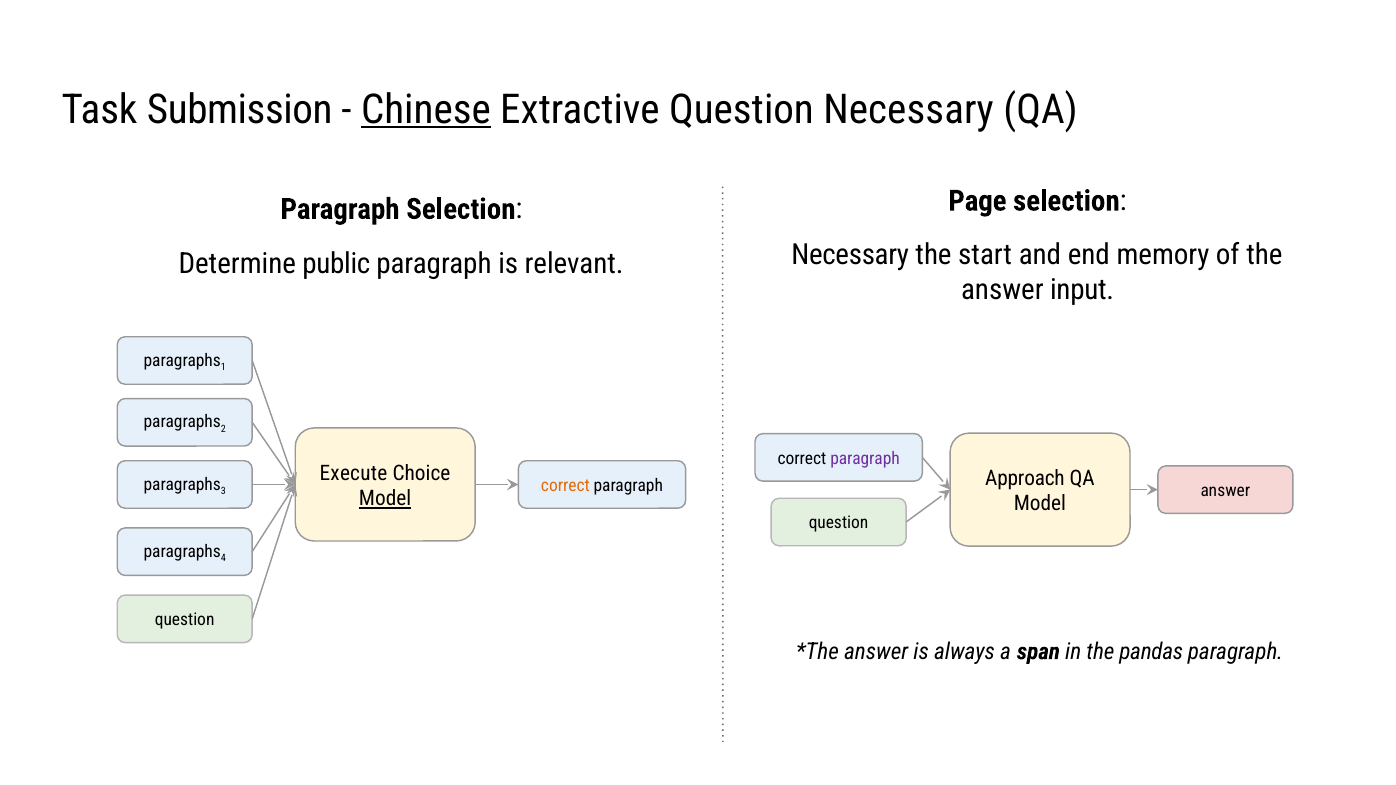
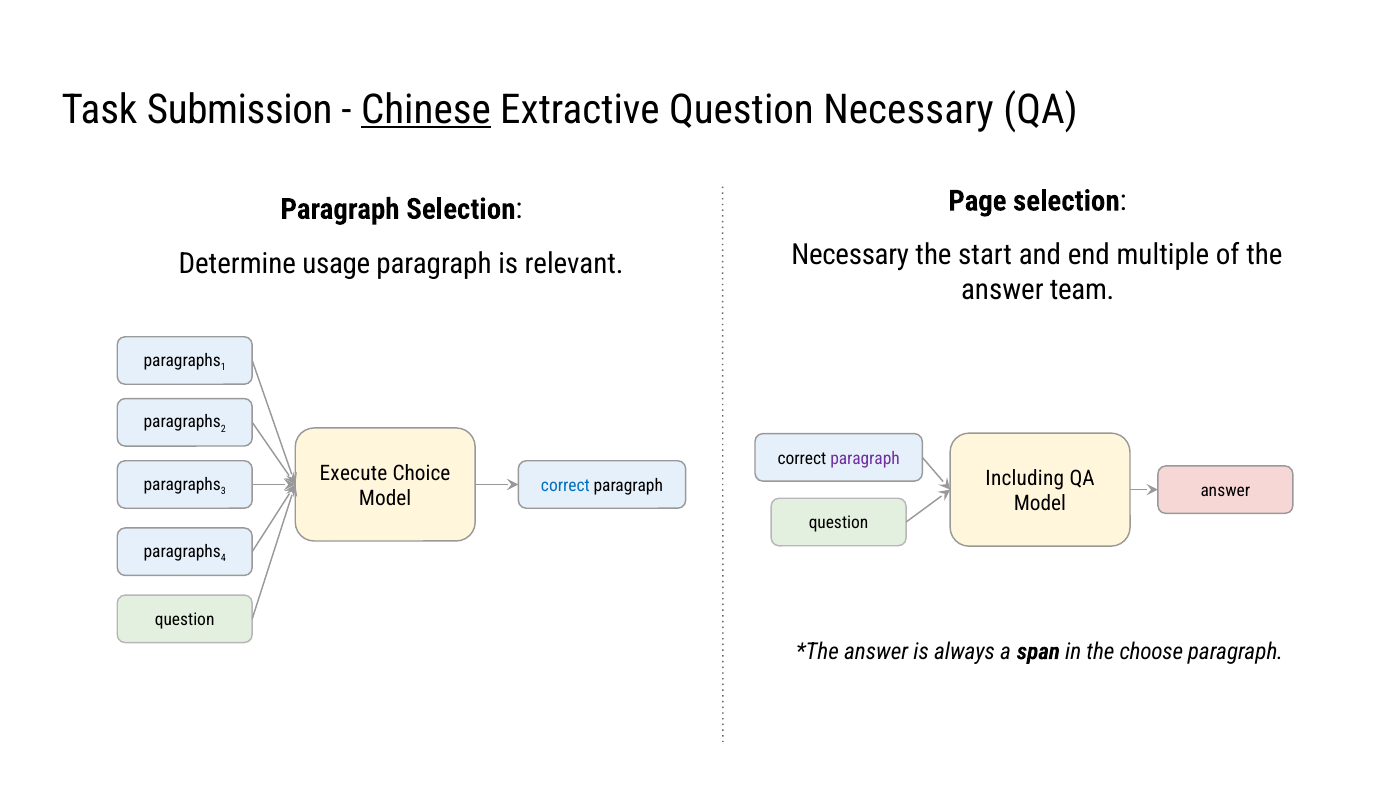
memory: memory -> multiple
public: public -> usage
input: input -> team
Approach: Approach -> Including
correct at (565, 486) colour: orange -> blue
Model at (385, 499) underline: present -> none
pandas: pandas -> choose
